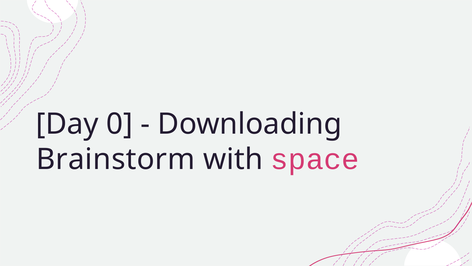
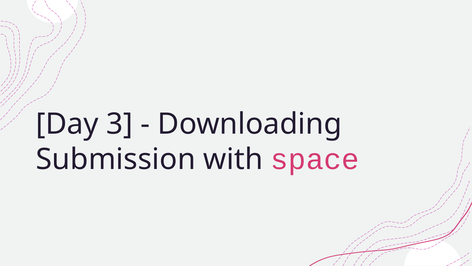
0: 0 -> 3
Brainstorm: Brainstorm -> Submission
